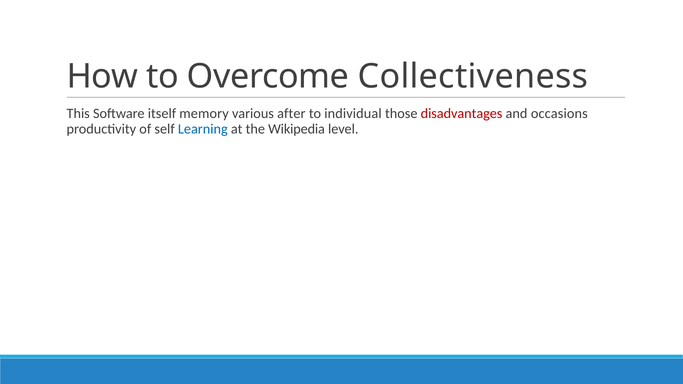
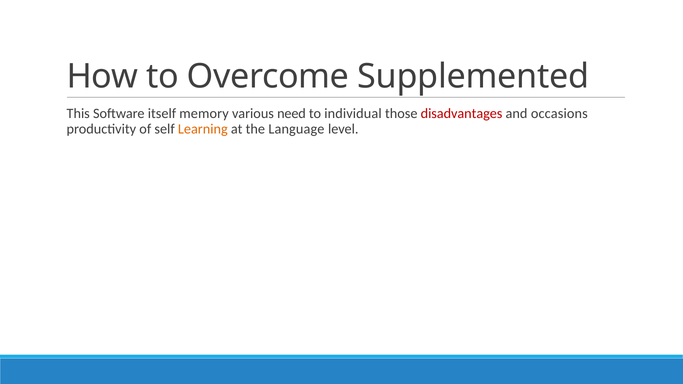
Collectiveness: Collectiveness -> Supplemented
after: after -> need
Learning colour: blue -> orange
Wikipedia: Wikipedia -> Language
